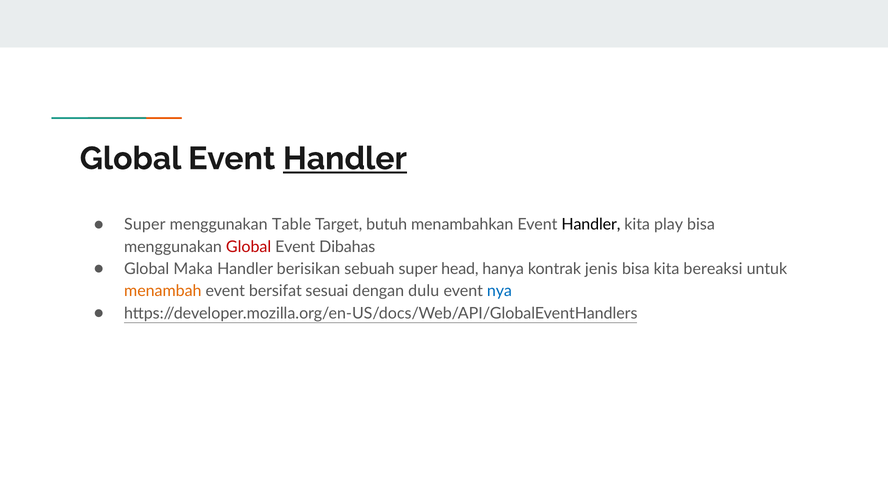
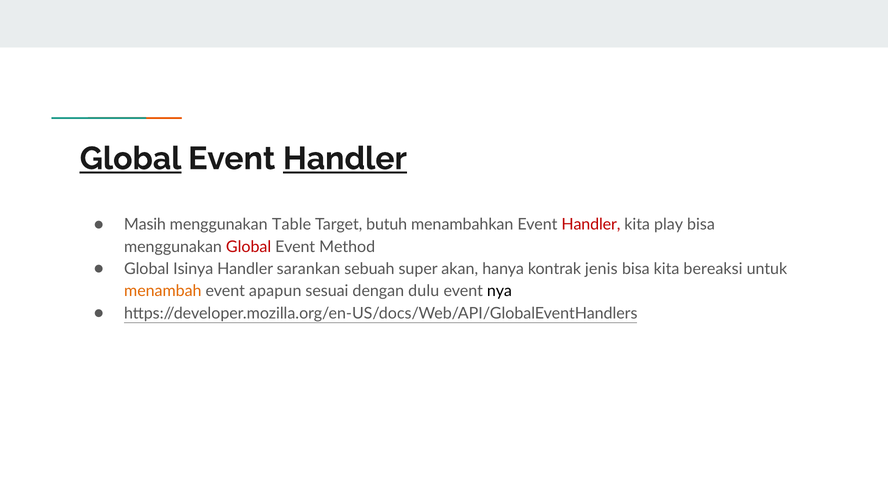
Global at (131, 158) underline: none -> present
Super at (145, 224): Super -> Masih
Handler at (591, 224) colour: black -> red
Dibahas: Dibahas -> Method
Maka: Maka -> Isinya
berisikan: berisikan -> sarankan
head: head -> akan
bersifat: bersifat -> apapun
nya colour: blue -> black
